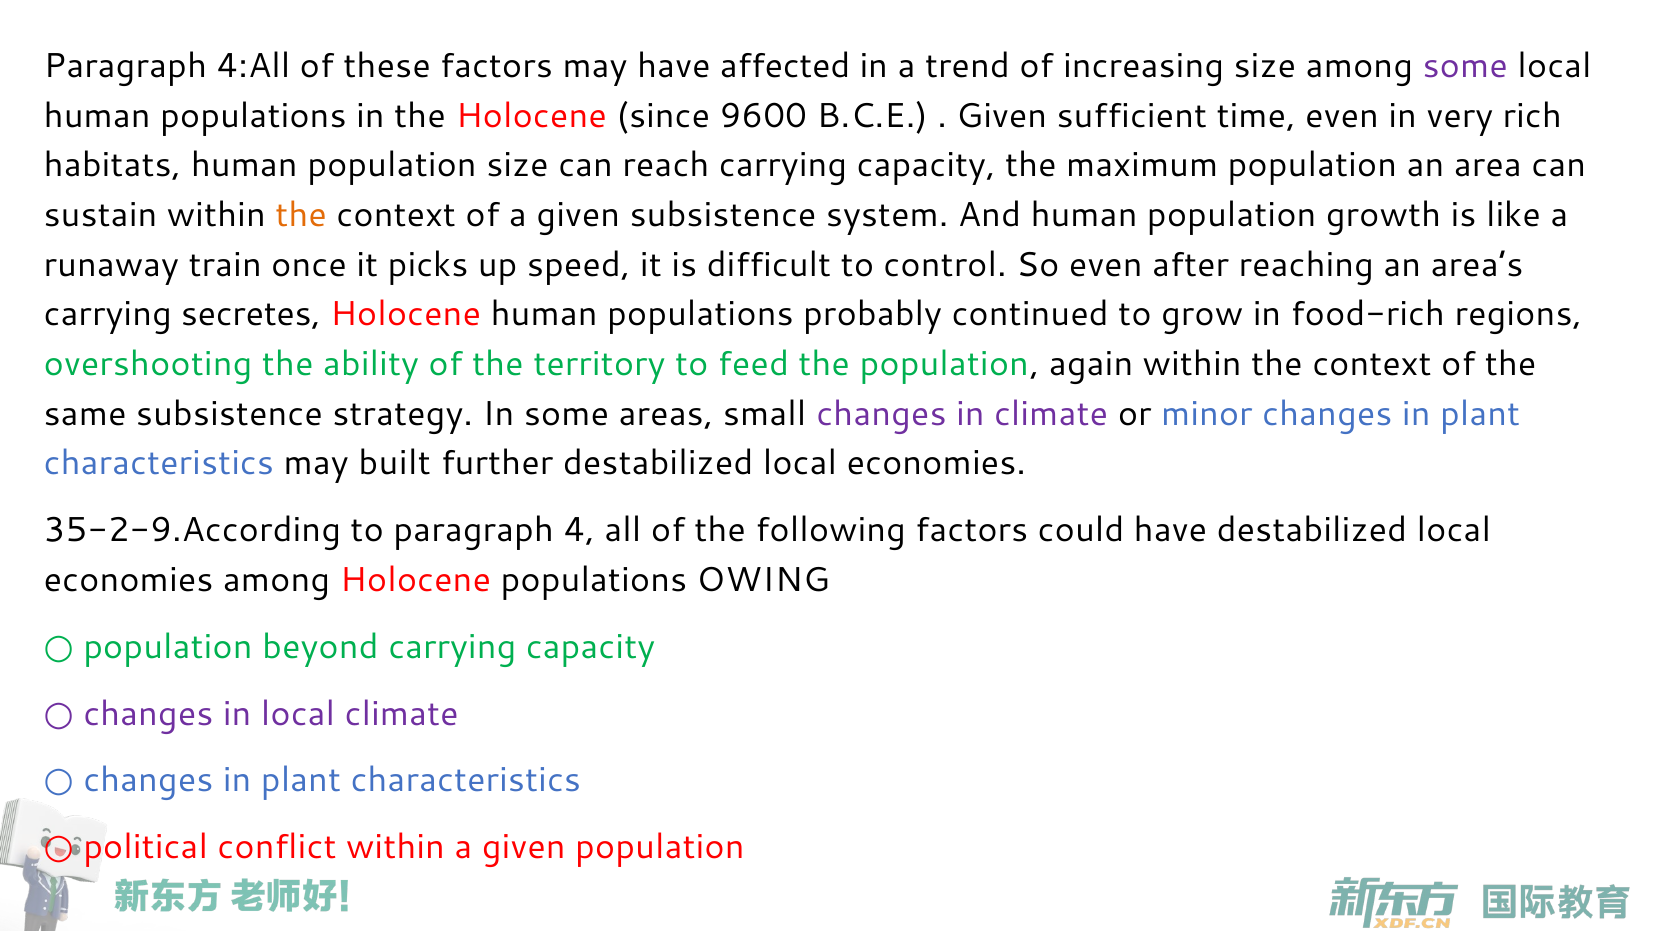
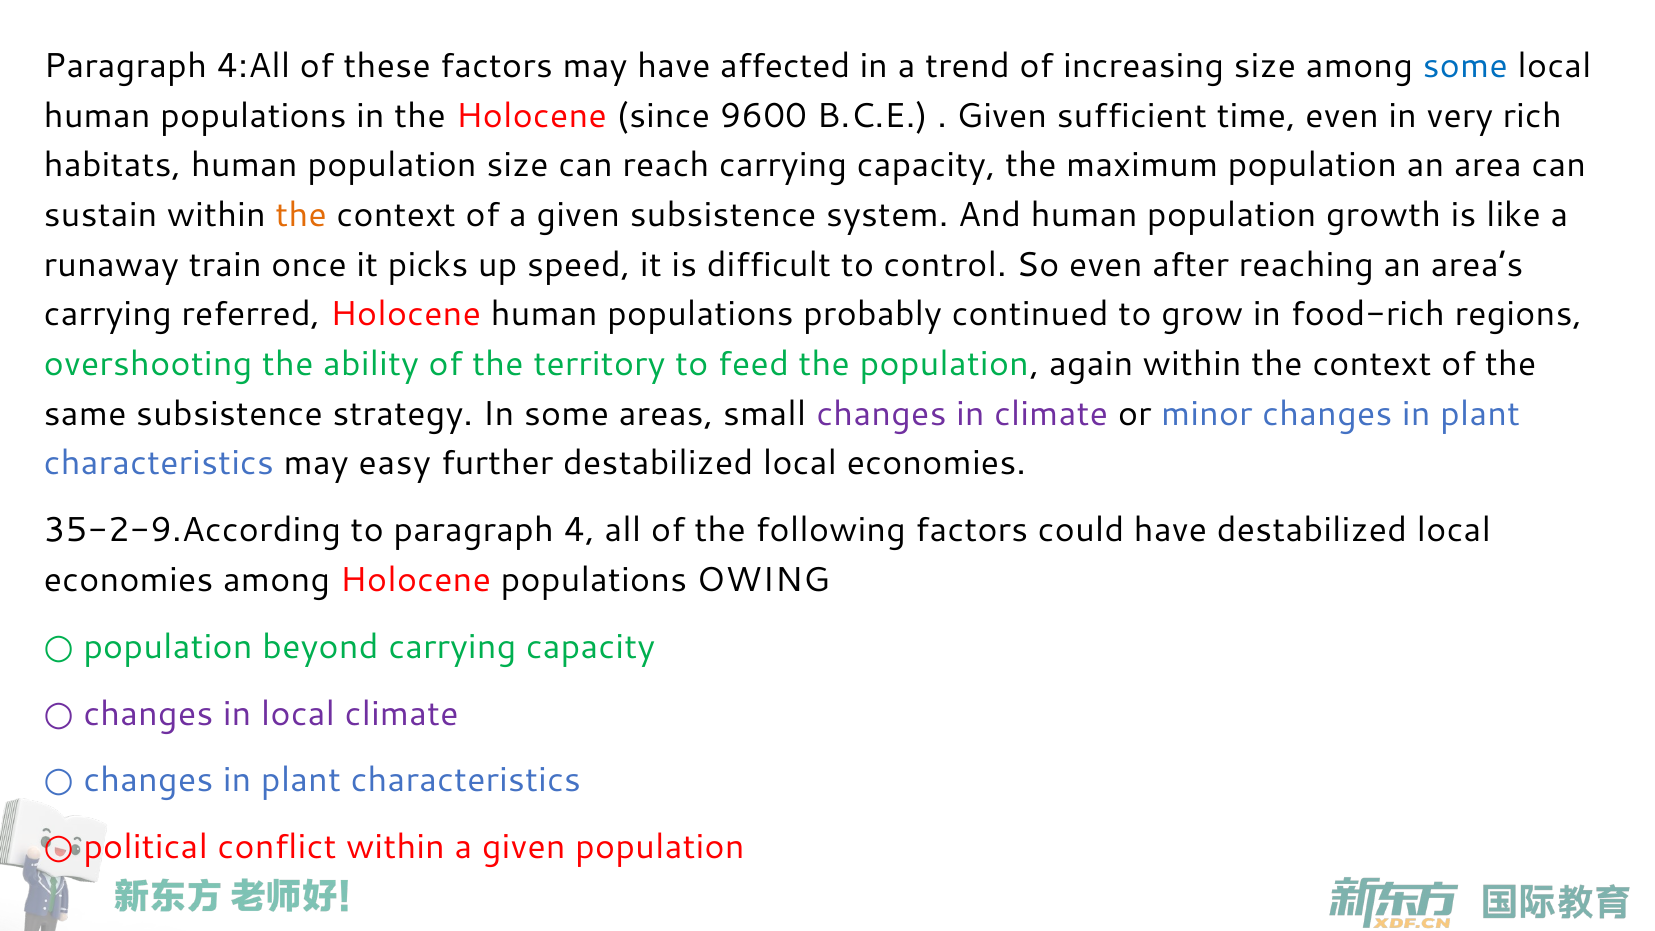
some at (1465, 66) colour: purple -> blue
secretes: secretes -> referred
built: built -> easy
